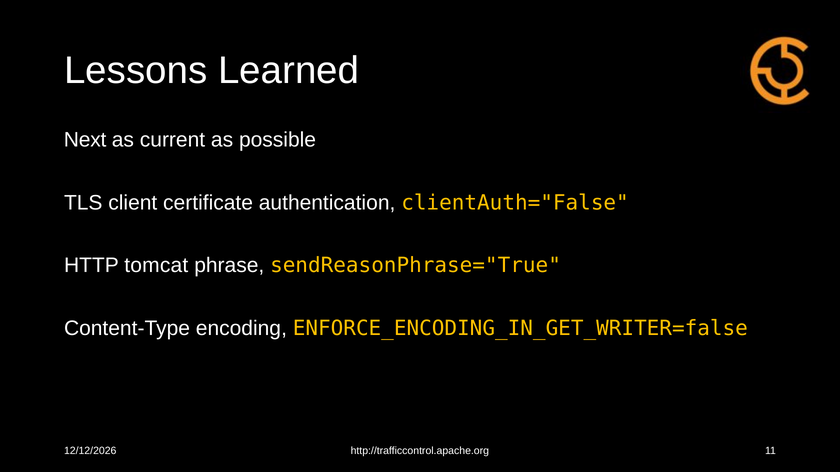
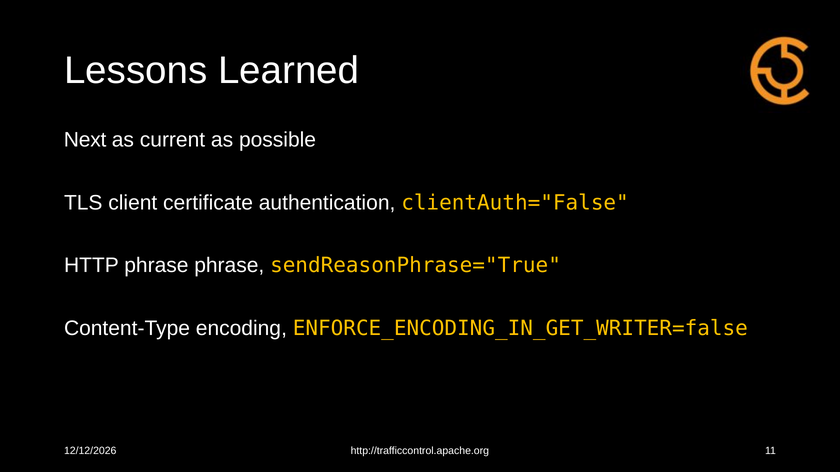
HTTP tomcat: tomcat -> phrase
